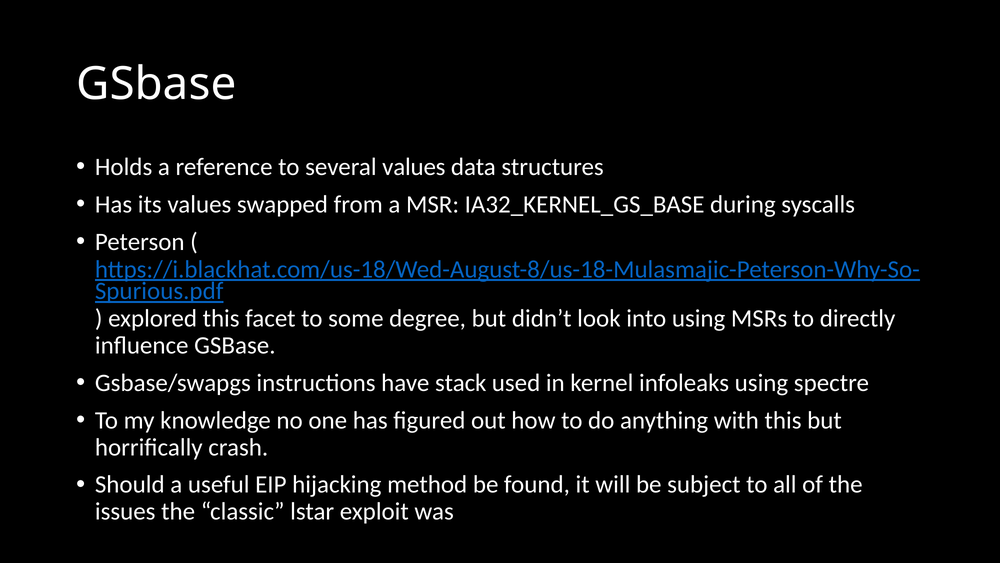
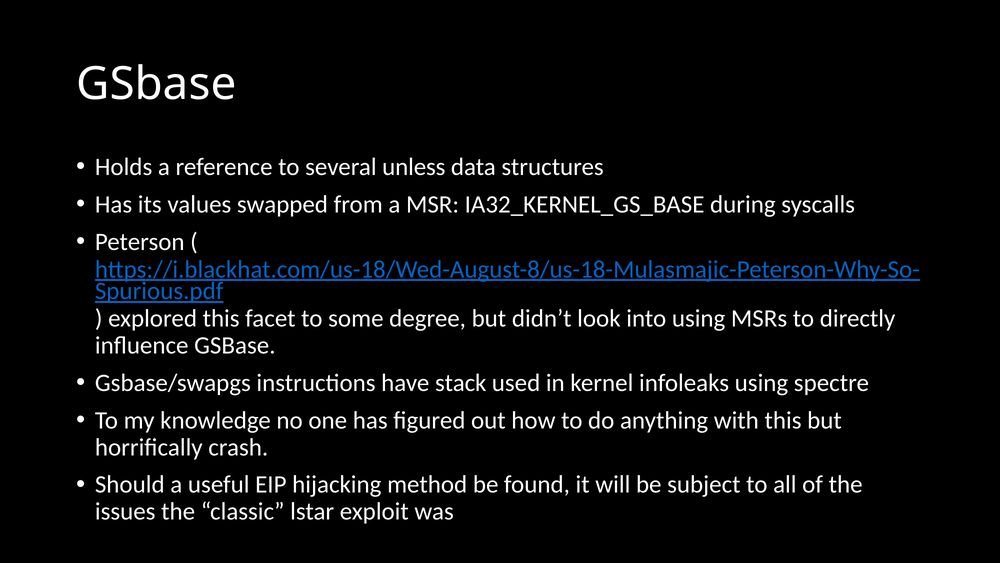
several values: values -> unless
